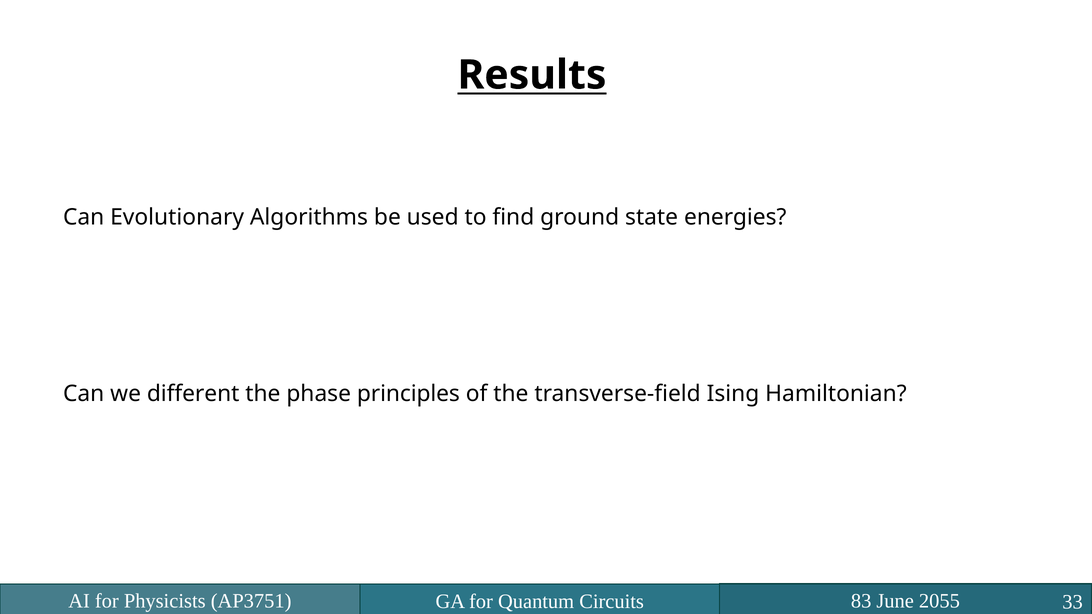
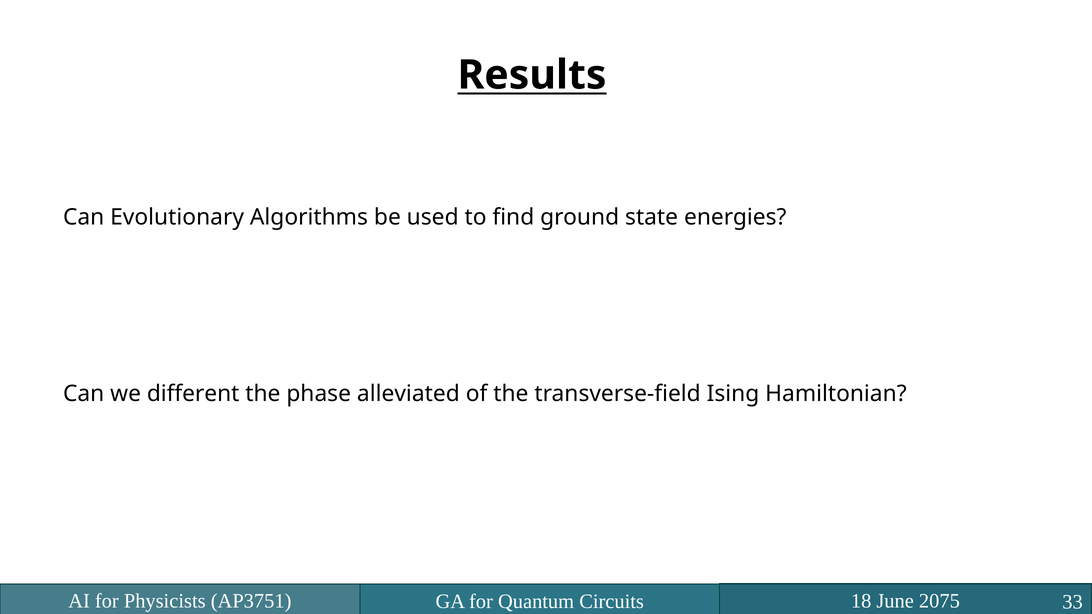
principles: principles -> alleviated
83: 83 -> 18
2055: 2055 -> 2075
